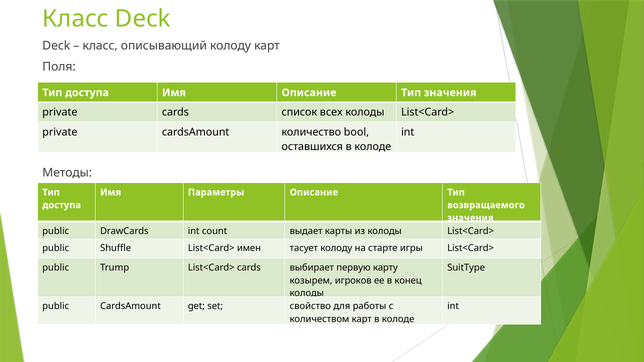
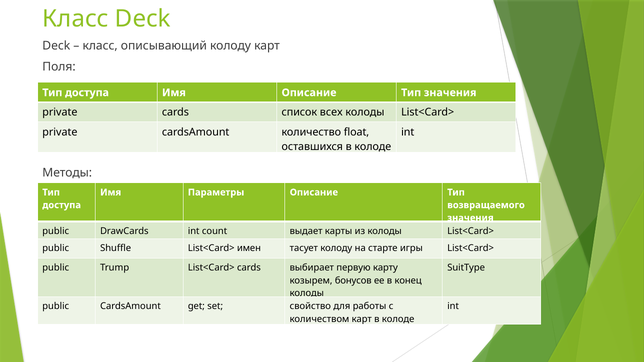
bool: bool -> float
игроков: игроков -> бонусов
